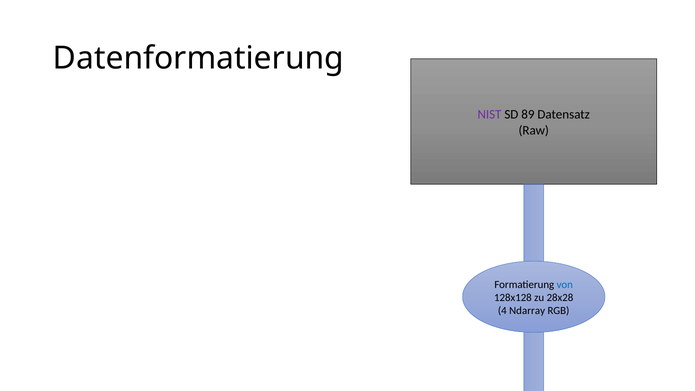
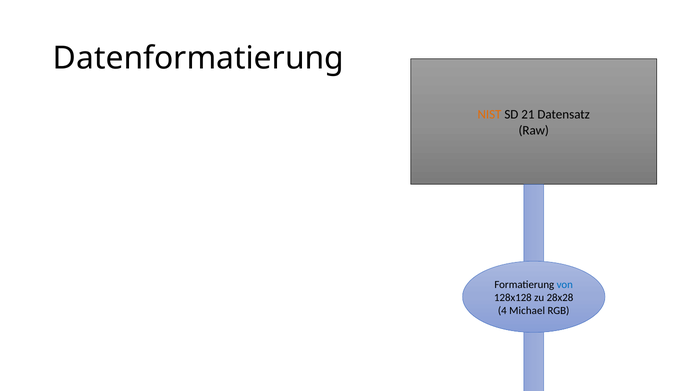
NIST colour: purple -> orange
89: 89 -> 21
Ndarray: Ndarray -> Michael
